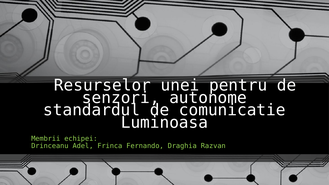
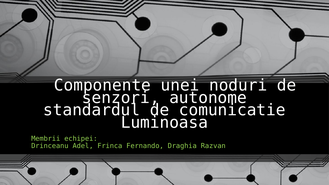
Resurselor: Resurselor -> Componente
pentru: pentru -> noduri
